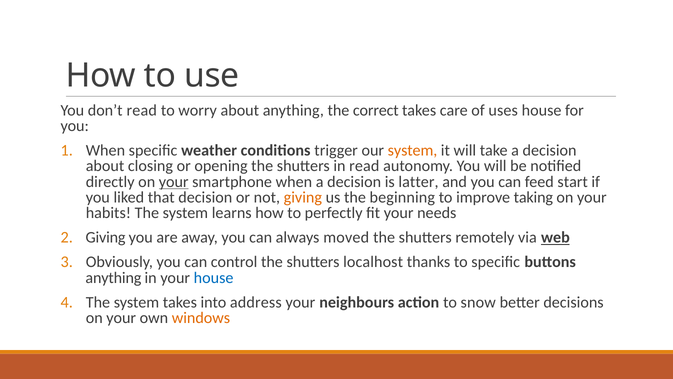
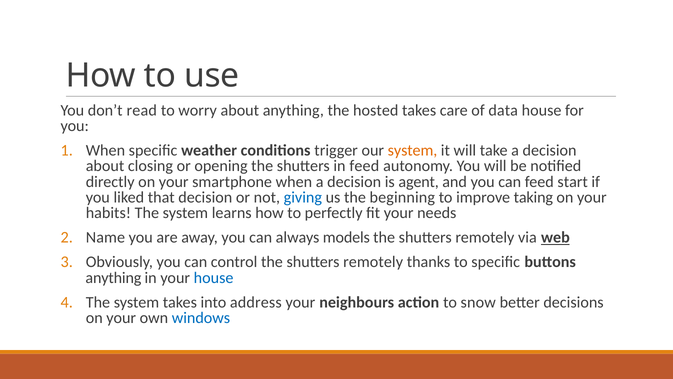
correct: correct -> hosted
uses: uses -> data
in read: read -> feed
your at (174, 182) underline: present -> none
latter: latter -> agent
giving at (303, 197) colour: orange -> blue
Giving at (106, 237): Giving -> Name
moved: moved -> models
control the shutters localhost: localhost -> remotely
windows colour: orange -> blue
